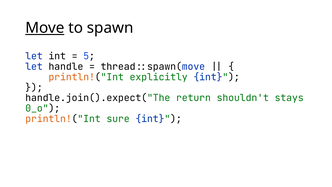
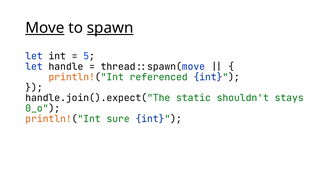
spawn underline: none -> present
explicitly: explicitly -> referenced
return: return -> static
